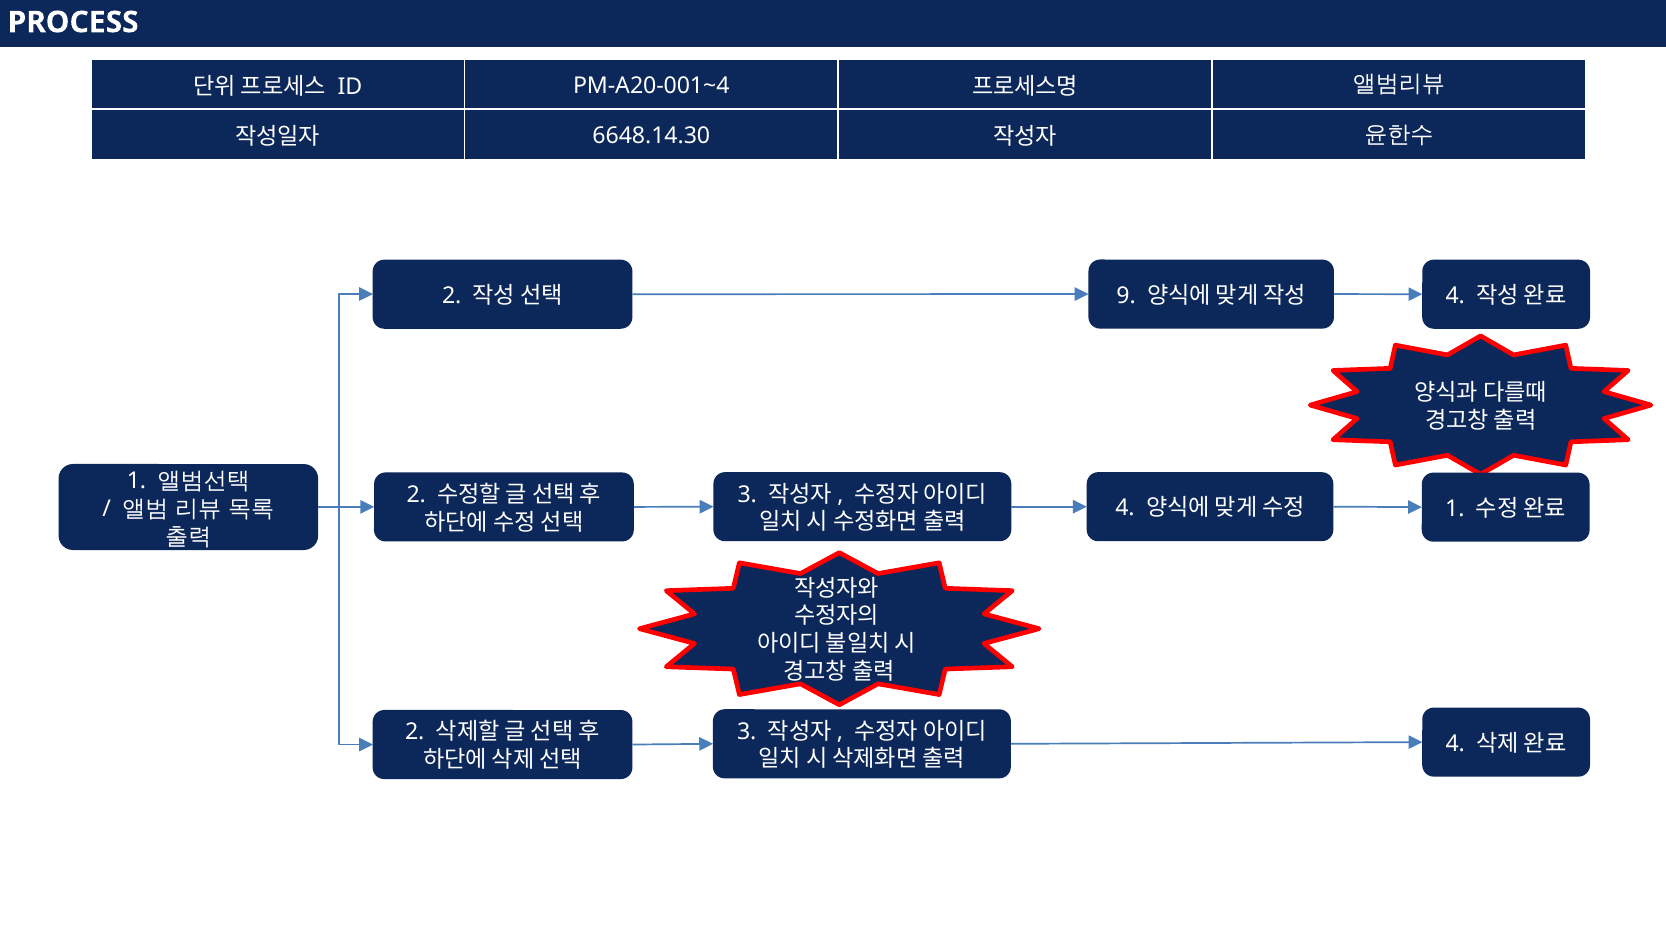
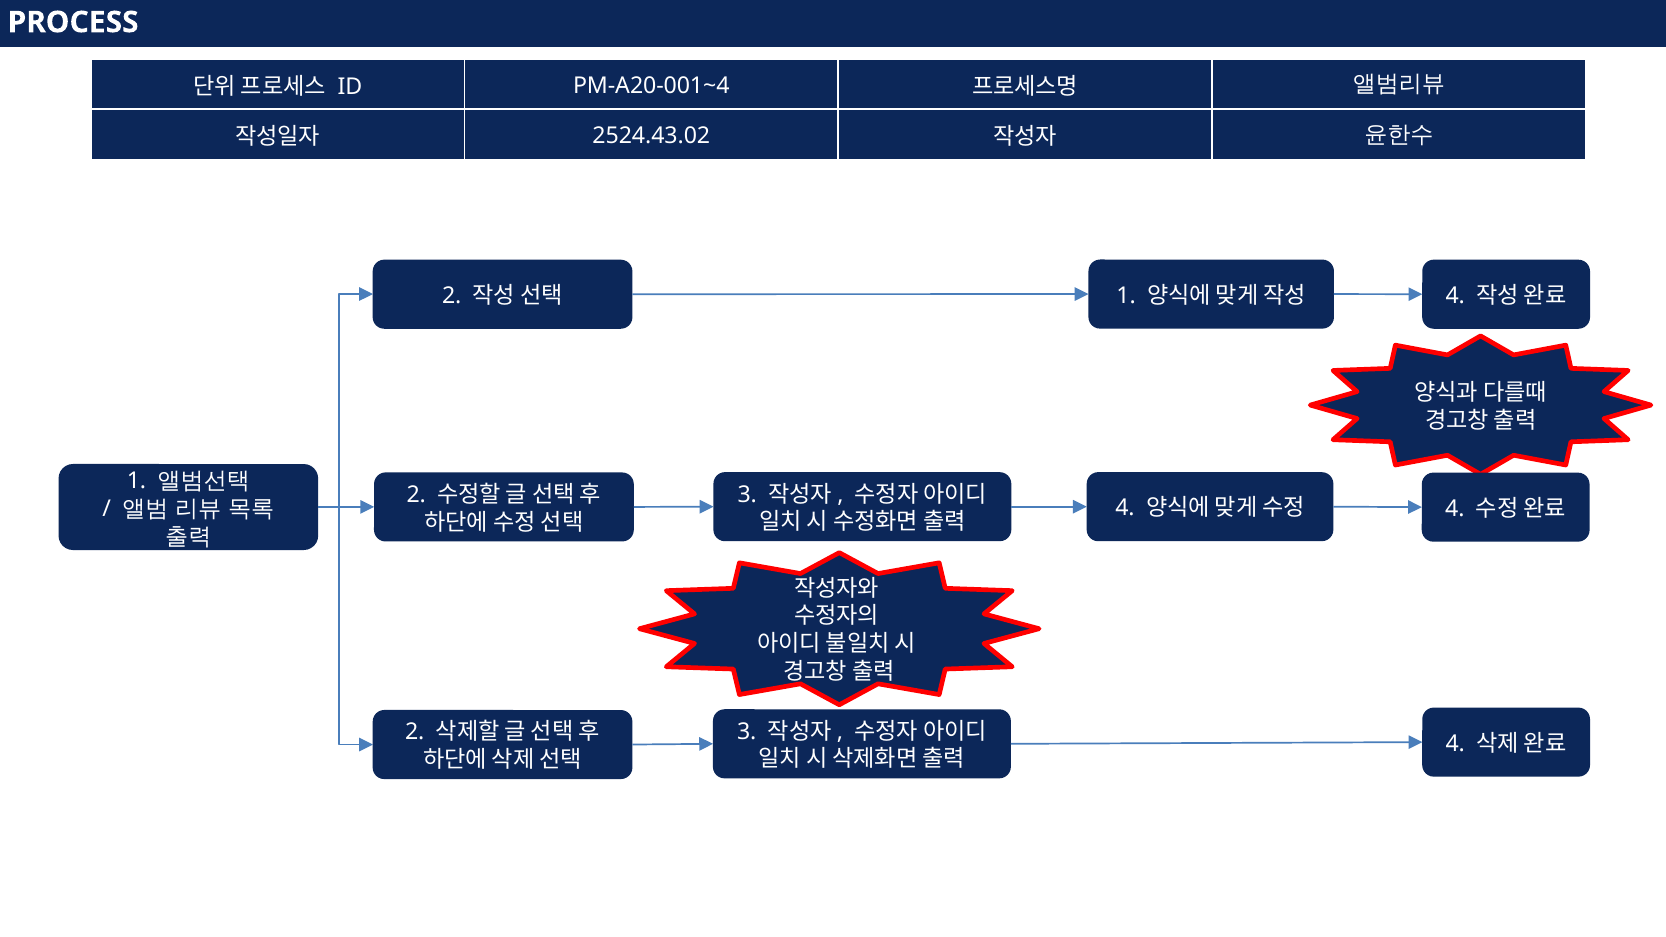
6648.14.30: 6648.14.30 -> 2524.43.02
9 at (1126, 296): 9 -> 1
1 at (1455, 509): 1 -> 4
